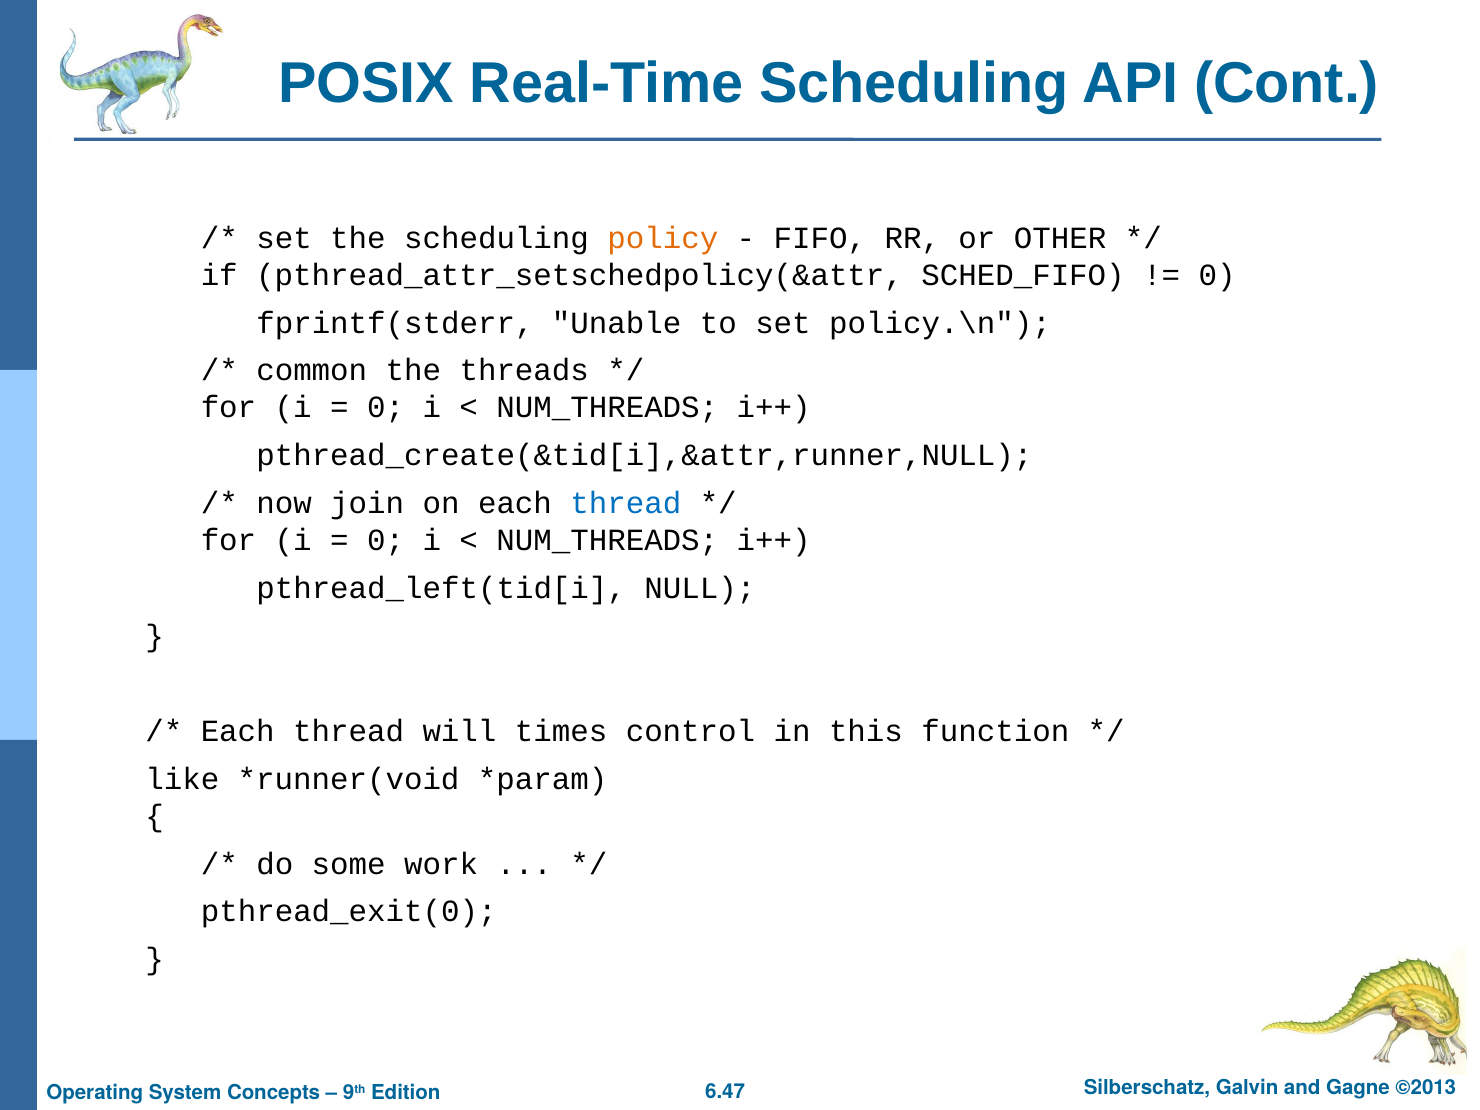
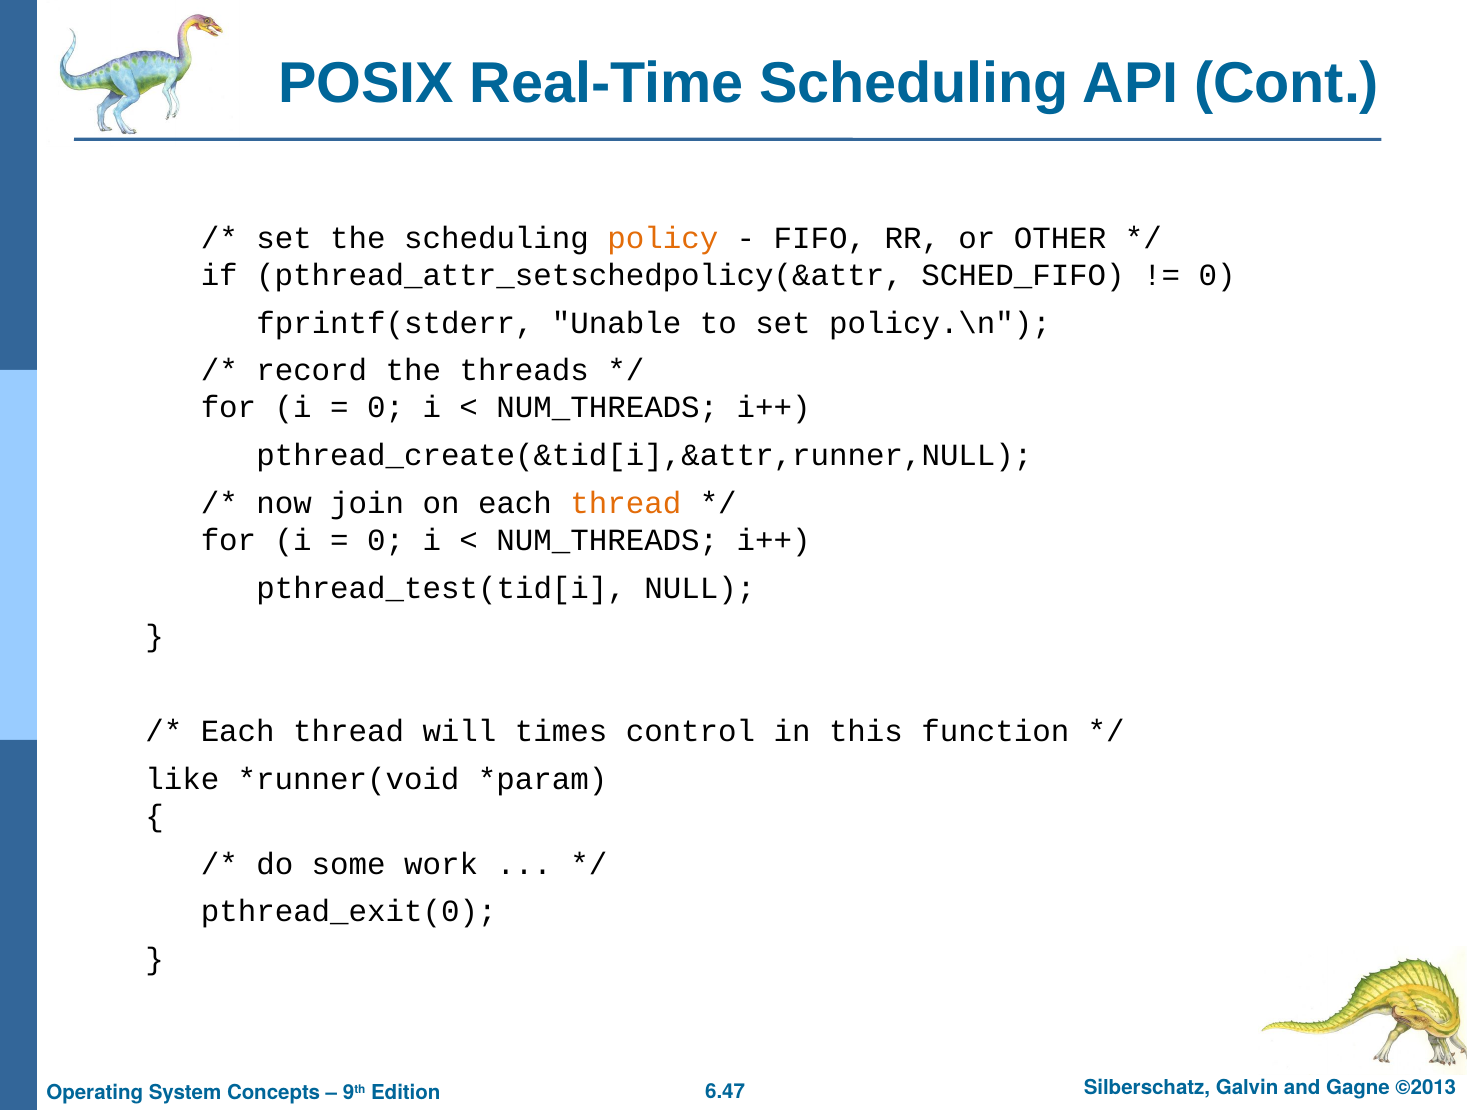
common: common -> record
thread at (626, 503) colour: blue -> orange
pthread_left(tid[i: pthread_left(tid[i -> pthread_test(tid[i
